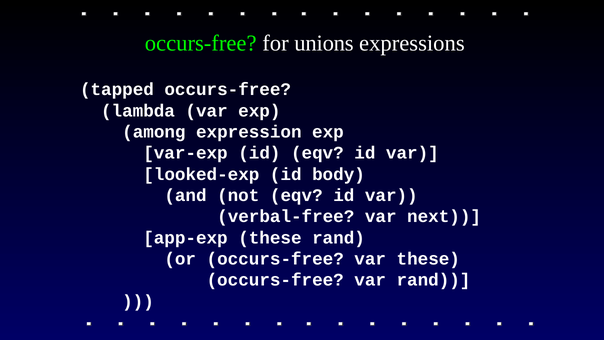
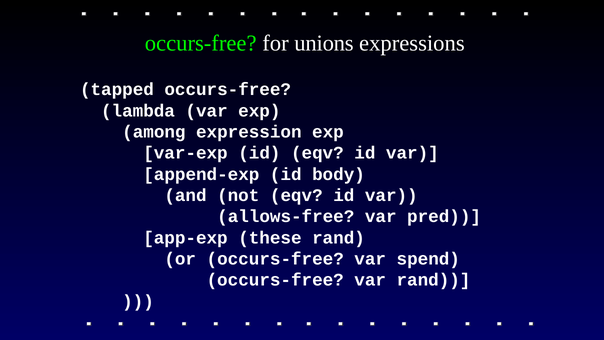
looked-exp: looked-exp -> append-exp
verbal-free: verbal-free -> allows-free
next: next -> pred
var these: these -> spend
